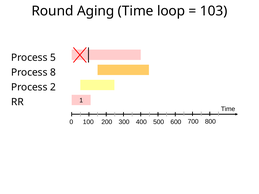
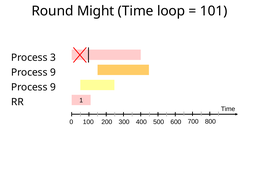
Aging: Aging -> Might
103: 103 -> 101
5: 5 -> 3
8 at (53, 72): 8 -> 9
2 at (53, 87): 2 -> 9
